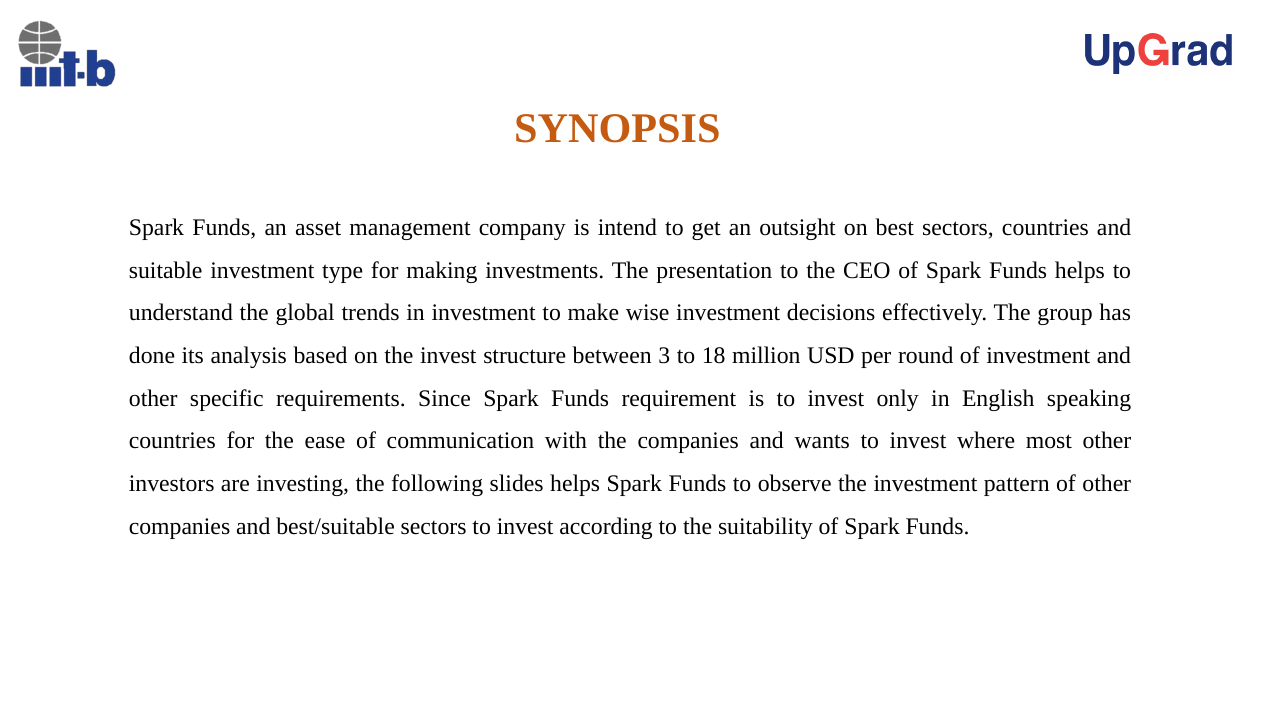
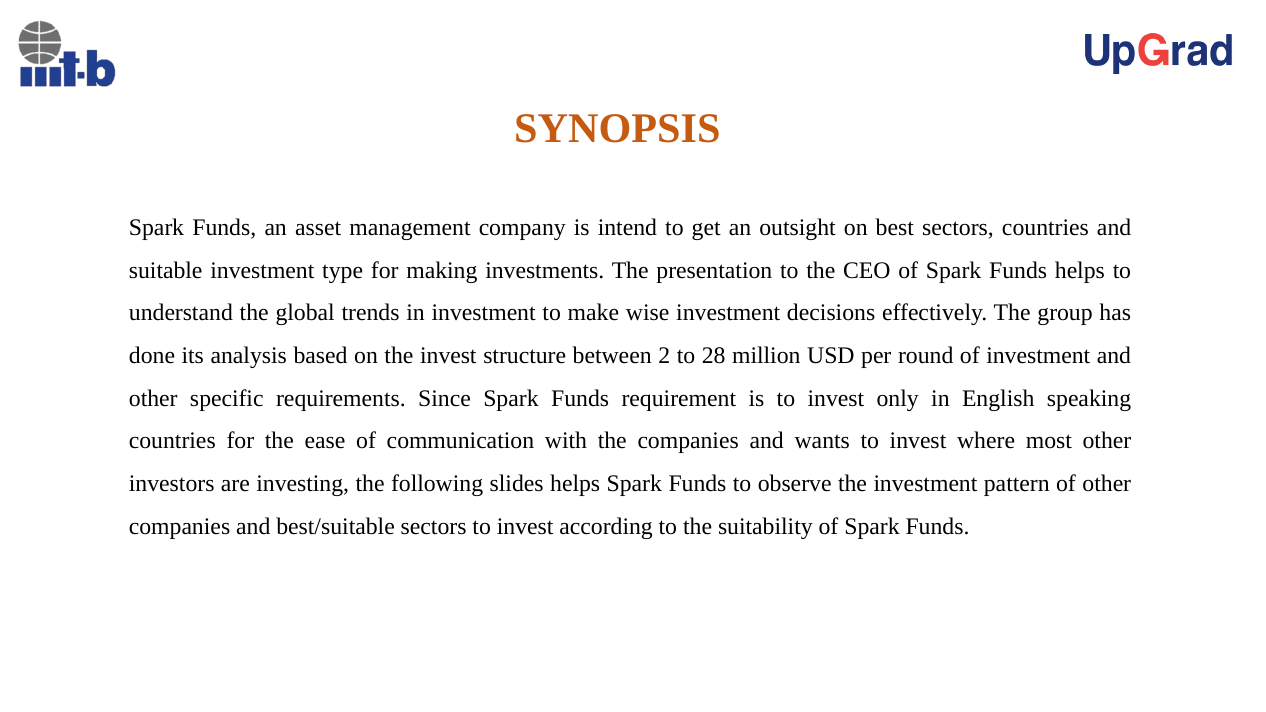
3: 3 -> 2
18: 18 -> 28
